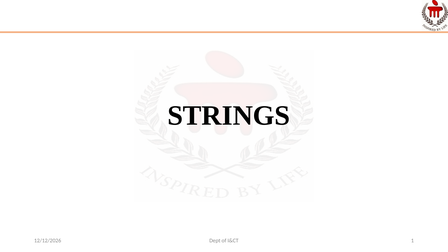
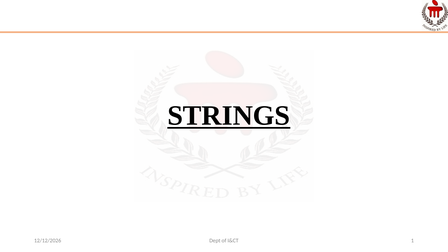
STRINGS underline: none -> present
